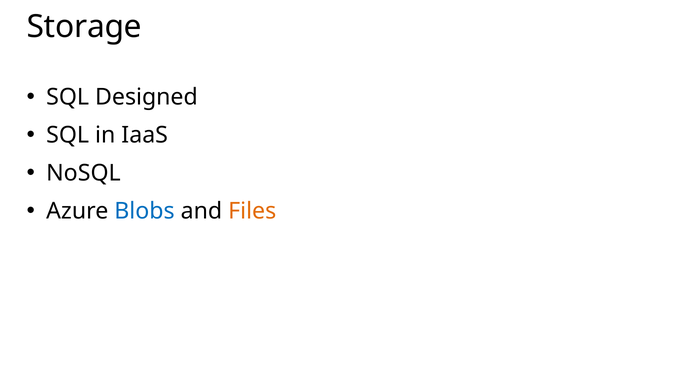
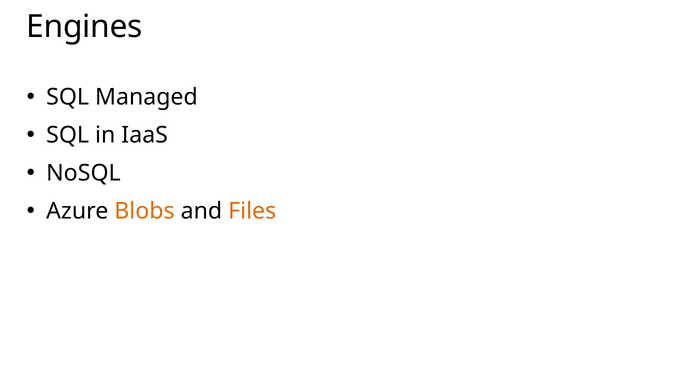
Storage: Storage -> Engines
Designed: Designed -> Managed
Blobs colour: blue -> orange
